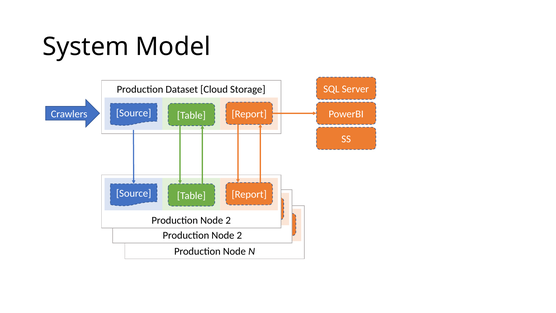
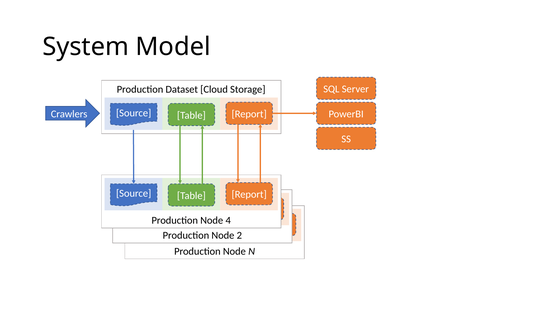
2 at (228, 220): 2 -> 4
